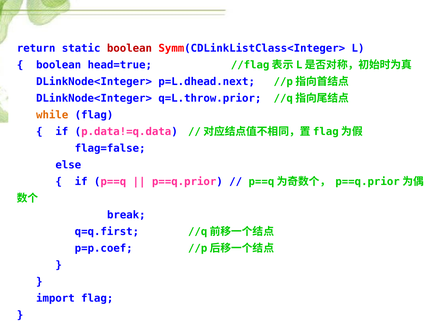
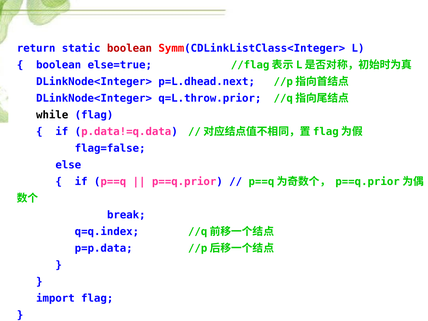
head=true: head=true -> else=true
while colour: orange -> black
q=q.first: q=q.first -> q=q.index
p=p.coef: p=p.coef -> p=p.data
